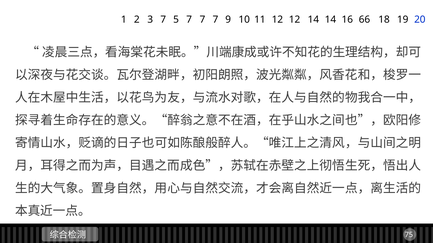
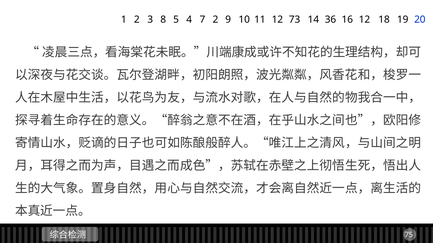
3 7: 7 -> 8
5 7: 7 -> 4
7 at (216, 20): 7 -> 2
12 12: 12 -> 73
14 14: 14 -> 36
16 66: 66 -> 12
